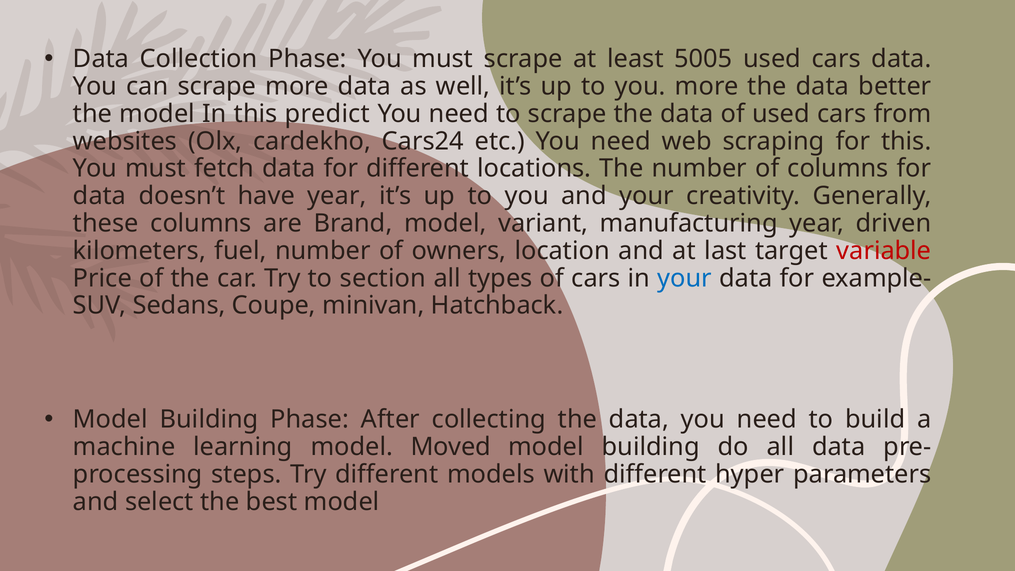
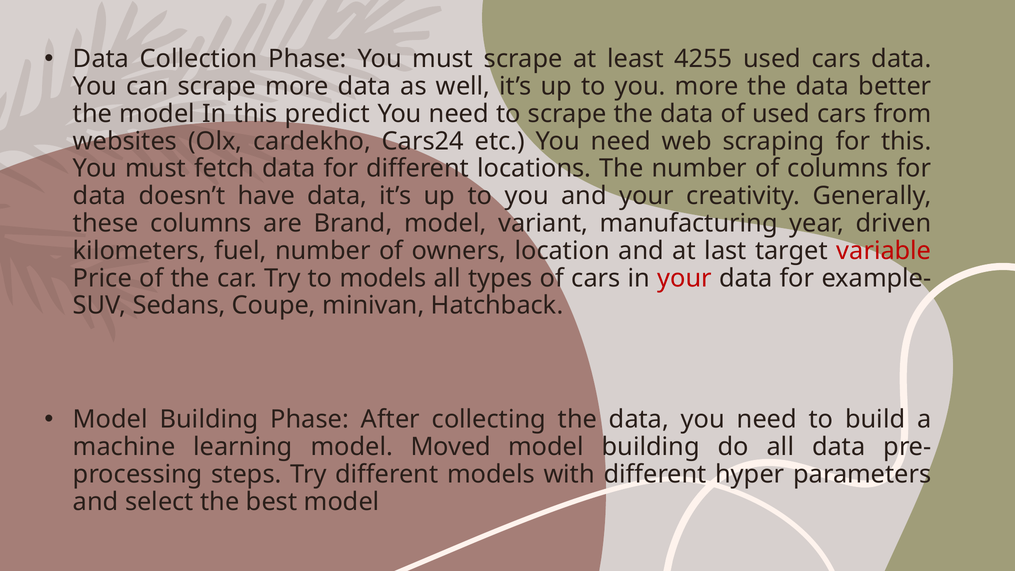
5005: 5005 -> 4255
have year: year -> data
to section: section -> models
your at (685, 278) colour: blue -> red
